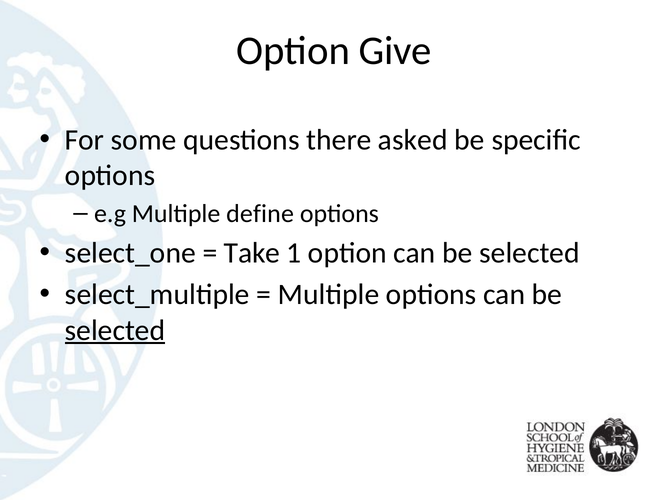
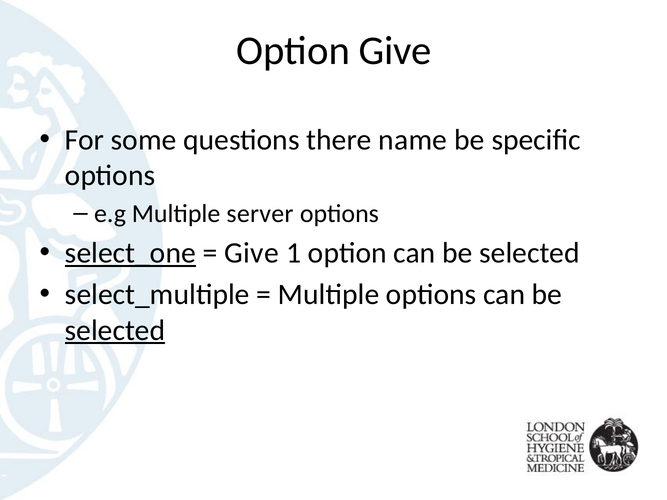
asked: asked -> name
define: define -> server
select_one underline: none -> present
Take at (252, 253): Take -> Give
